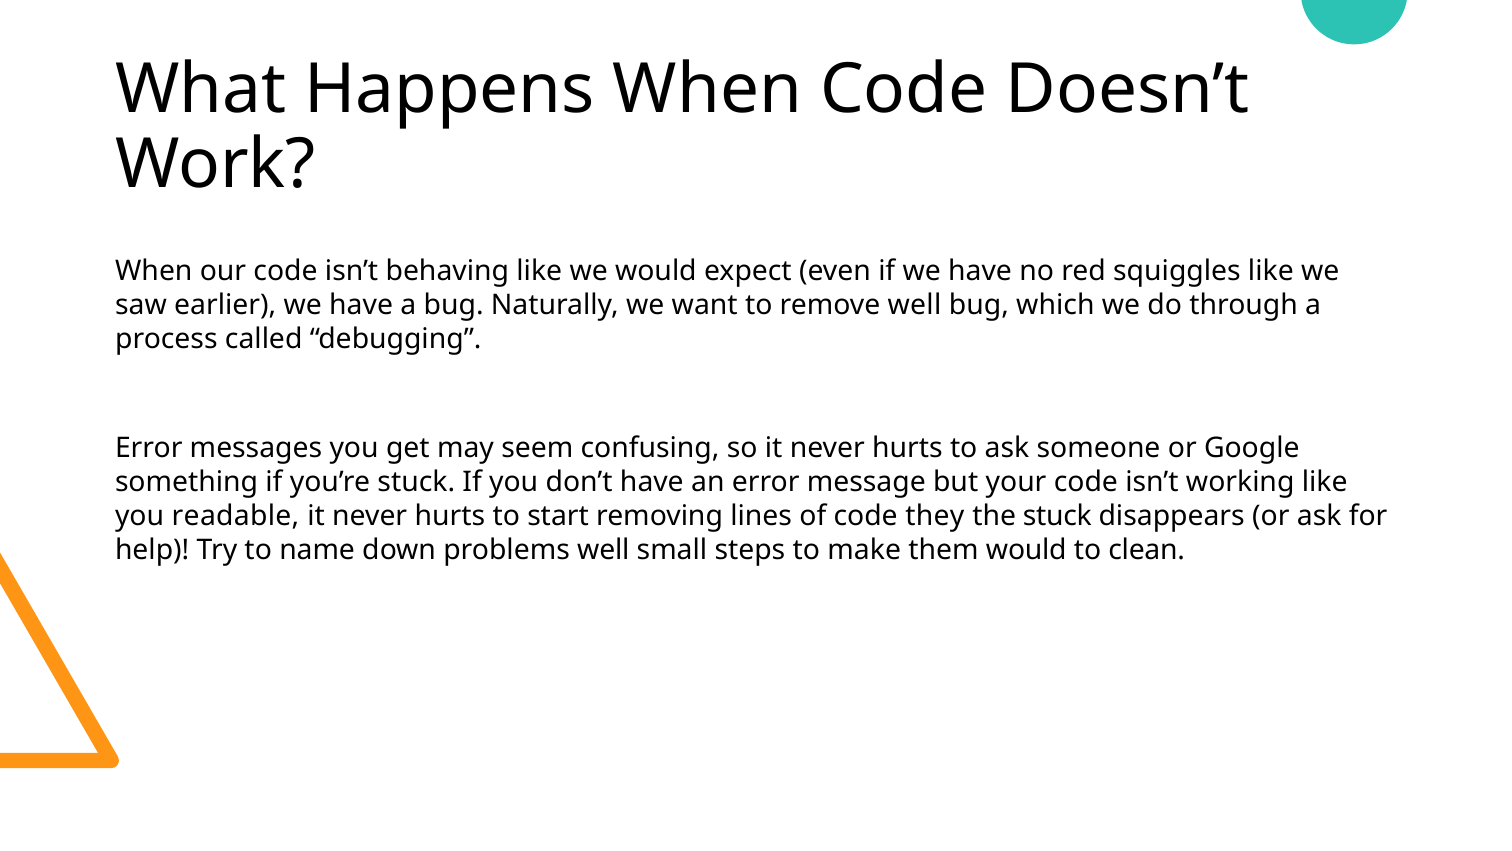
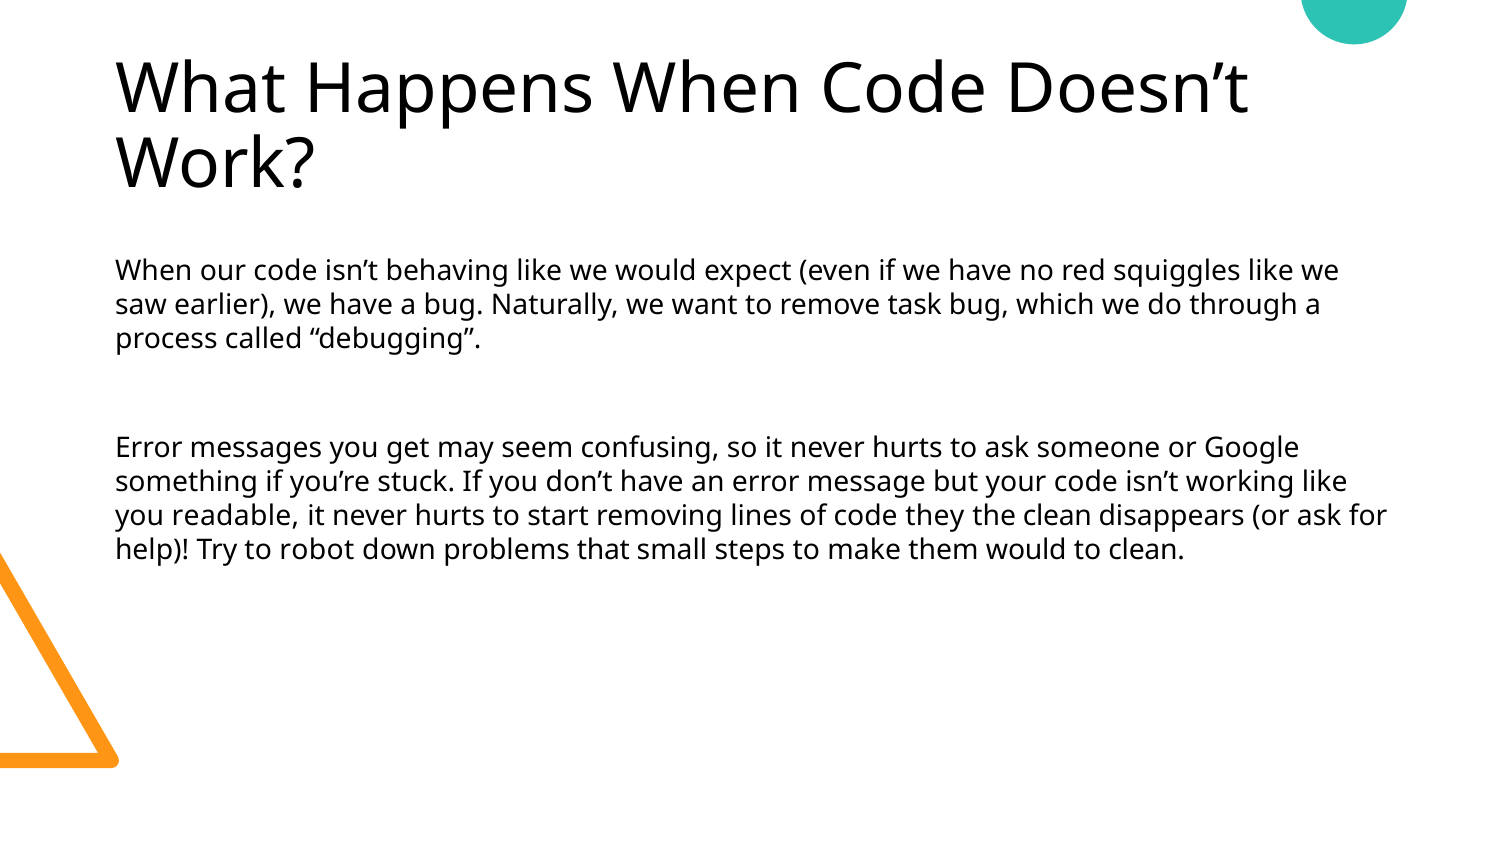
remove well: well -> task
the stuck: stuck -> clean
name: name -> robot
problems well: well -> that
